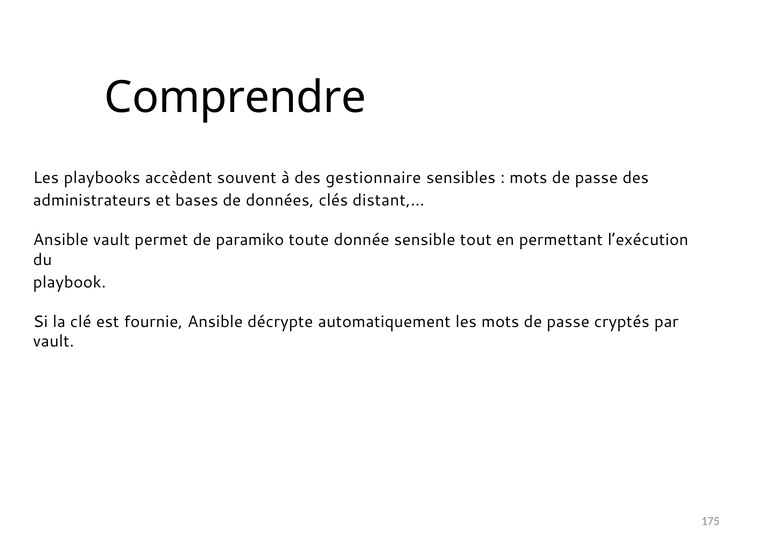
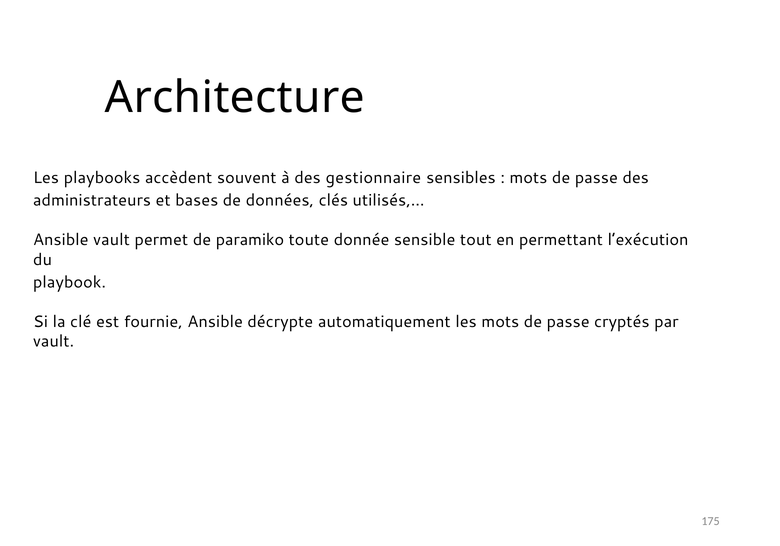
Comprendre: Comprendre -> Architecture
distant,…: distant,… -> utilisés,…
